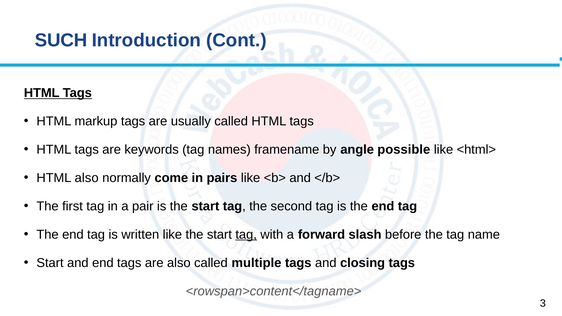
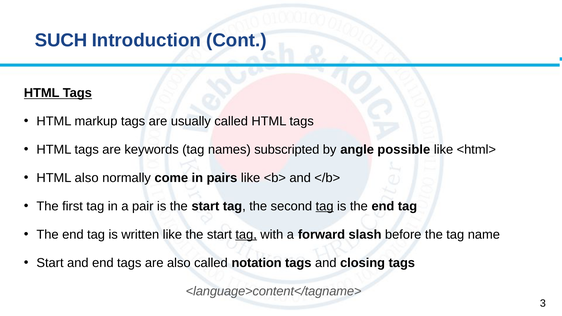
framename: framename -> subscripted
tag at (325, 206) underline: none -> present
multiple: multiple -> notation
<rowspan>content</tagname>: <rowspan>content</tagname> -> <language>content</tagname>
